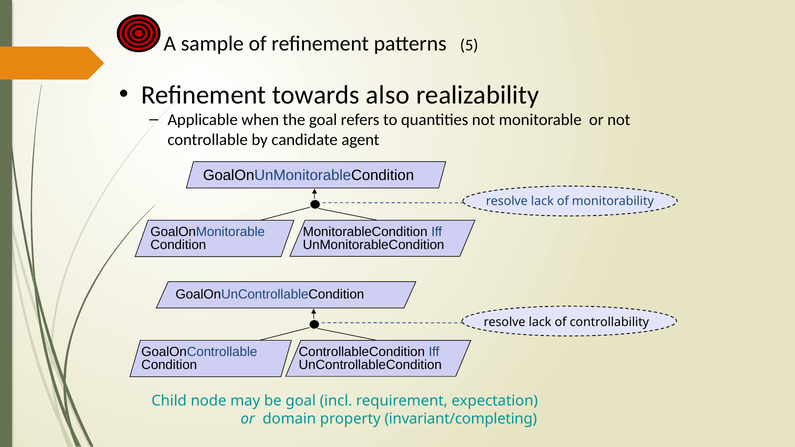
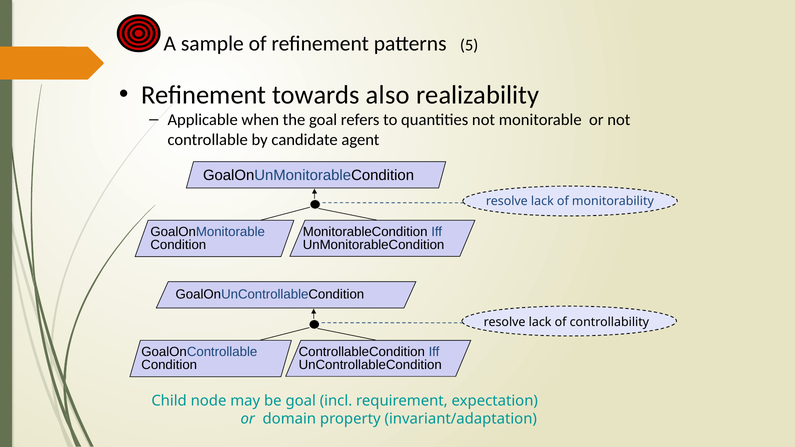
invariant/completing: invariant/completing -> invariant/adaptation
